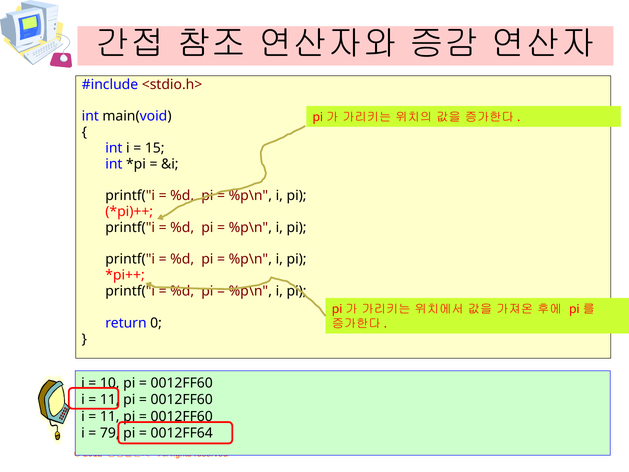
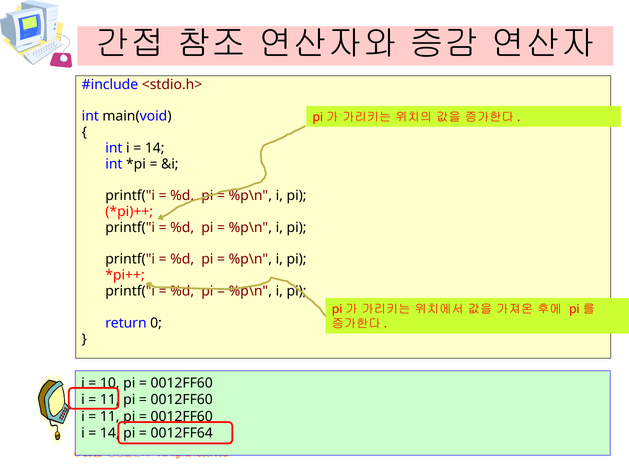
15 at (155, 148): 15 -> 14
79 at (110, 433): 79 -> 14
